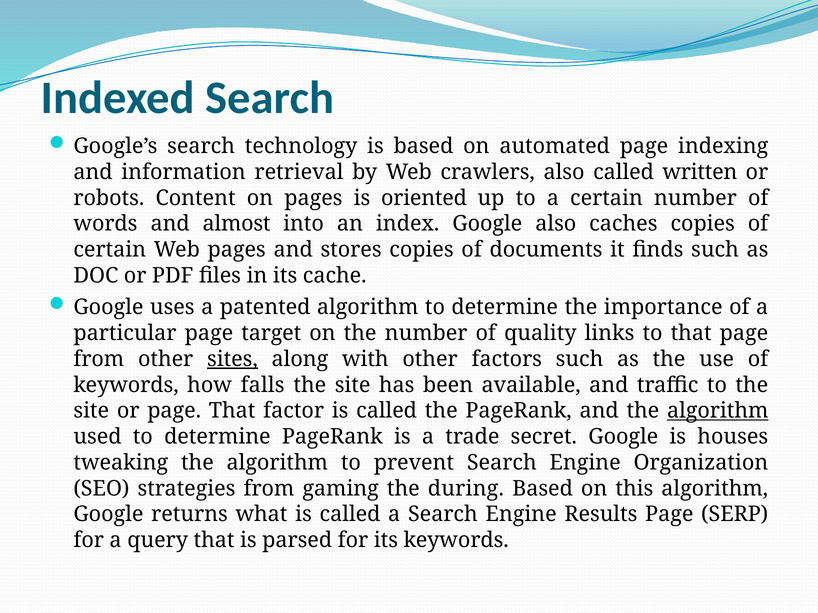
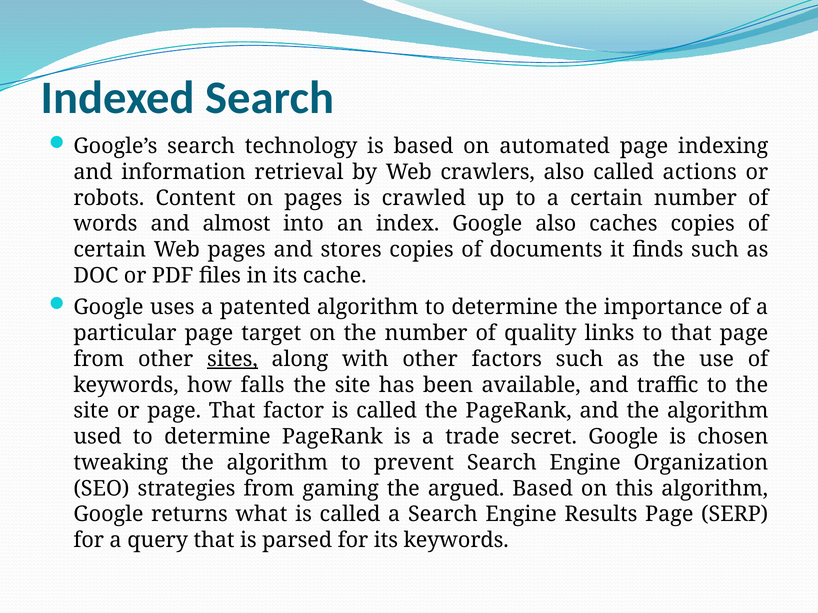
written: written -> actions
oriented: oriented -> crawled
algorithm at (718, 411) underline: present -> none
houses: houses -> chosen
during: during -> argued
